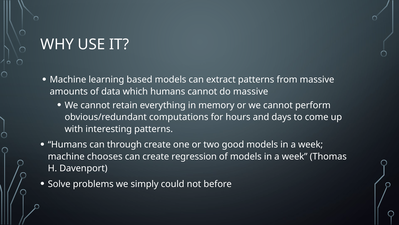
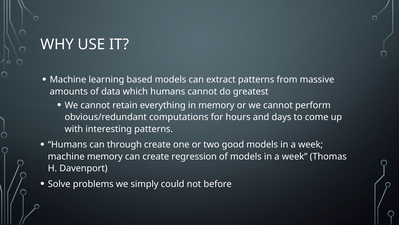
do massive: massive -> greatest
machine chooses: chooses -> memory
